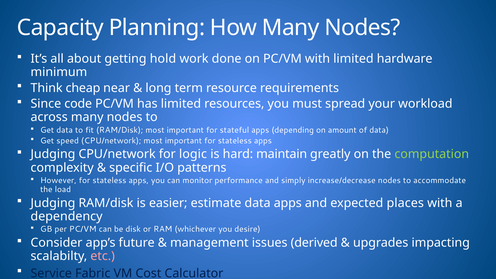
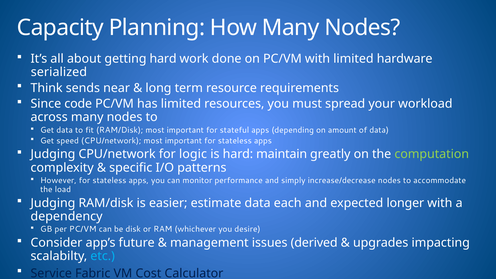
getting hold: hold -> hard
minimum: minimum -> serialized
cheap: cheap -> sends
data apps: apps -> each
places: places -> longer
etc colour: pink -> light blue
